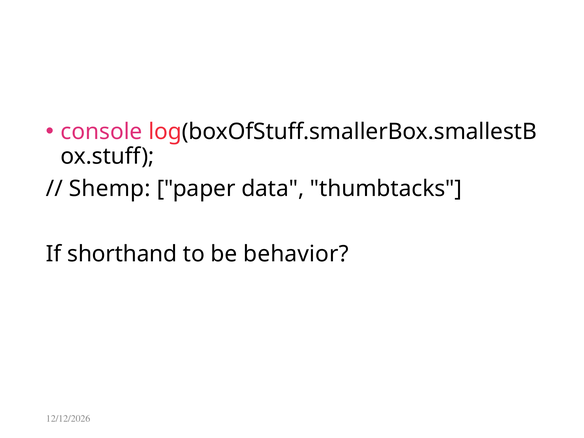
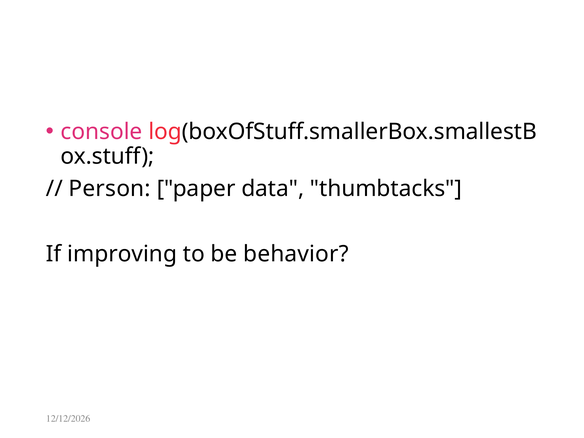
Shemp: Shemp -> Person
shorthand: shorthand -> improving
